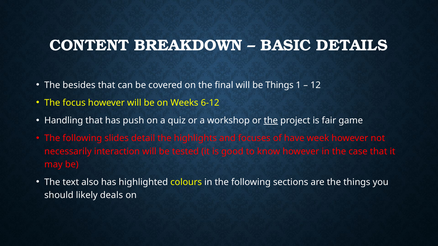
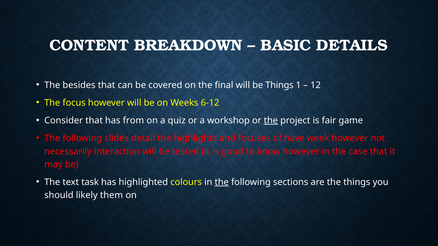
Handling: Handling -> Consider
push: push -> from
also: also -> task
the at (222, 182) underline: none -> present
deals: deals -> them
